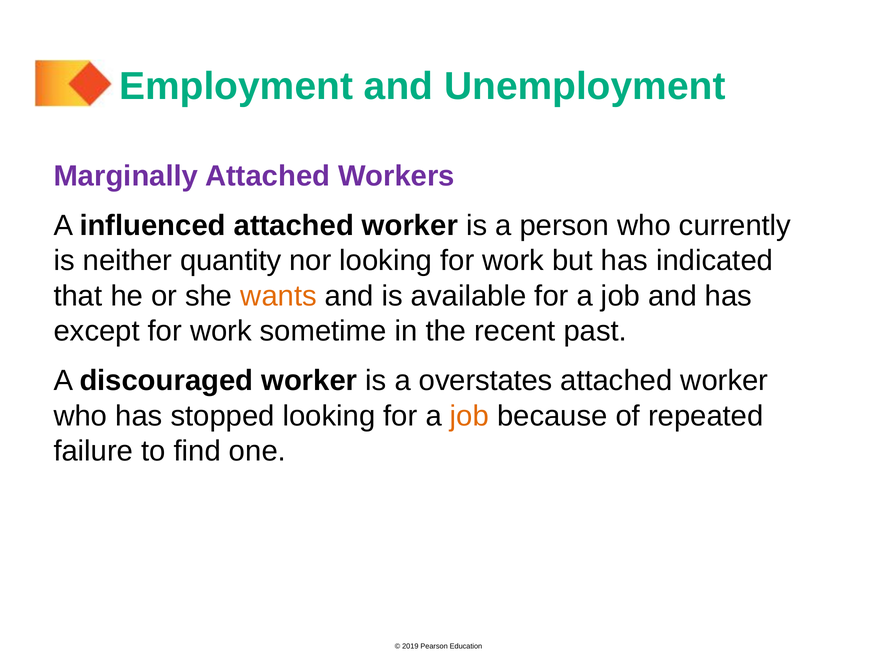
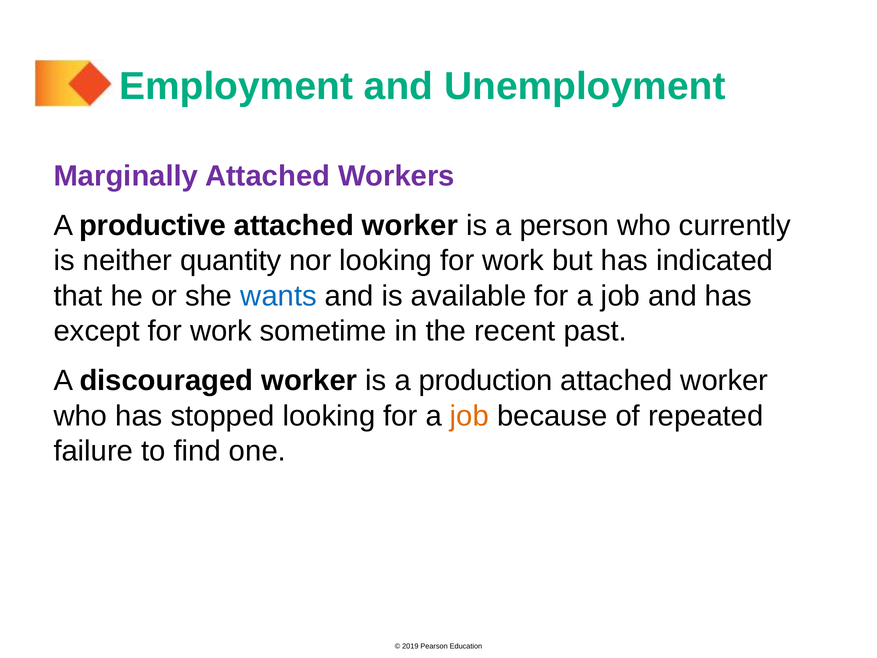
influenced: influenced -> productive
wants colour: orange -> blue
overstates: overstates -> production
